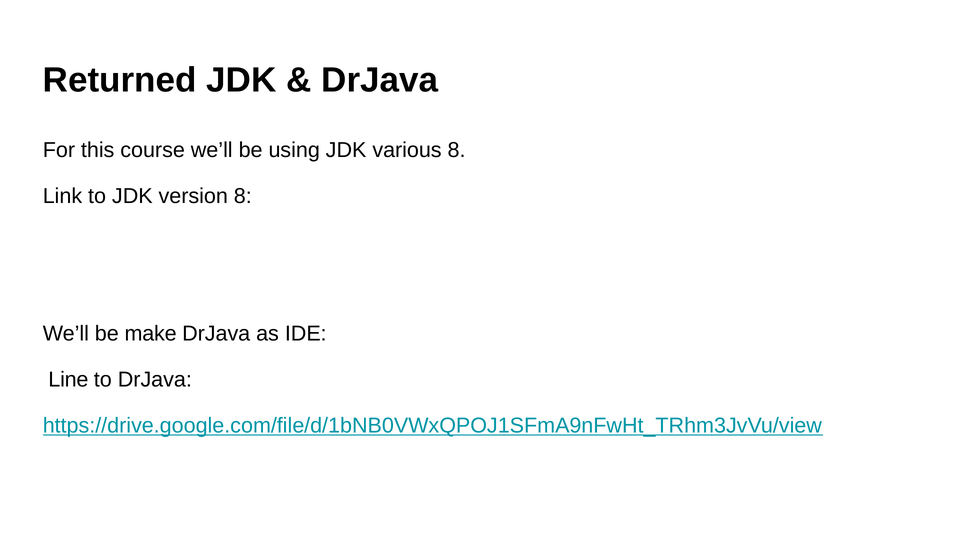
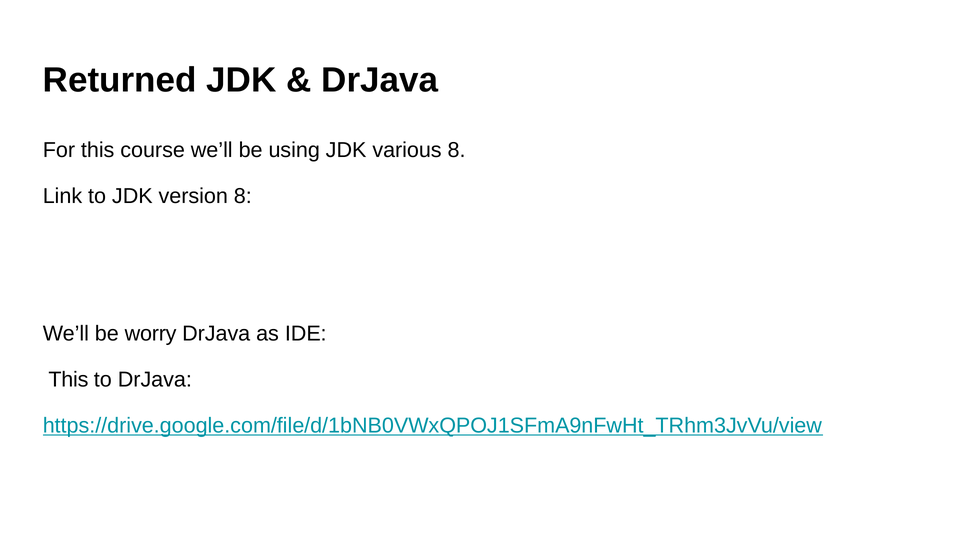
make: make -> worry
Line at (68, 380): Line -> This
